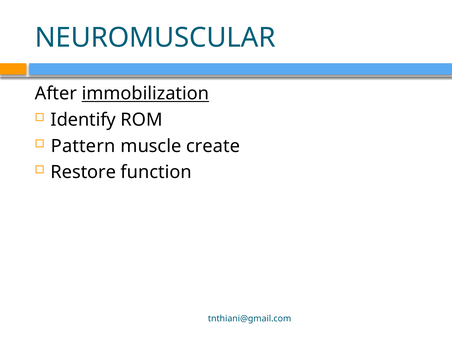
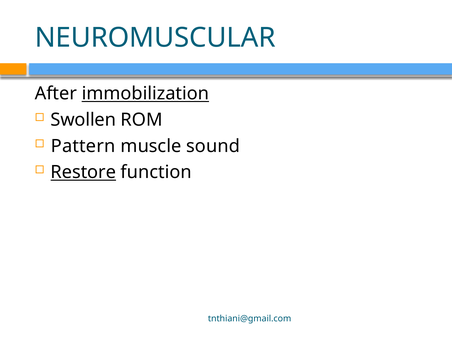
Identify: Identify -> Swollen
create: create -> sound
Restore underline: none -> present
